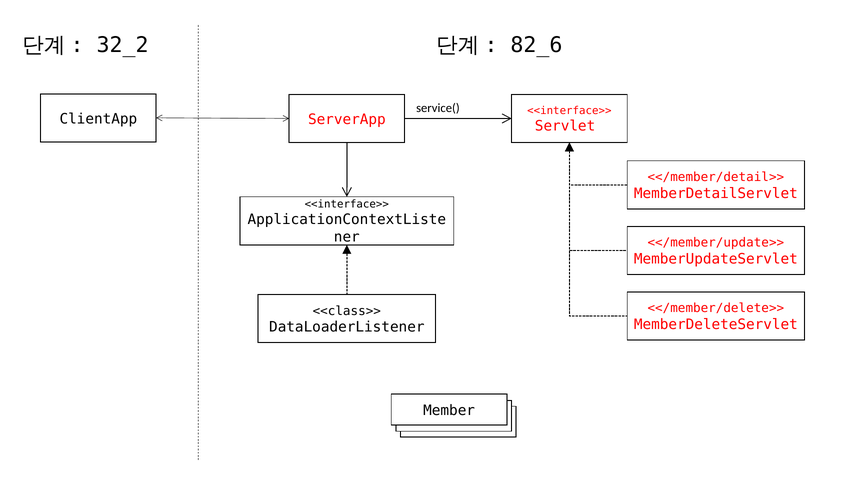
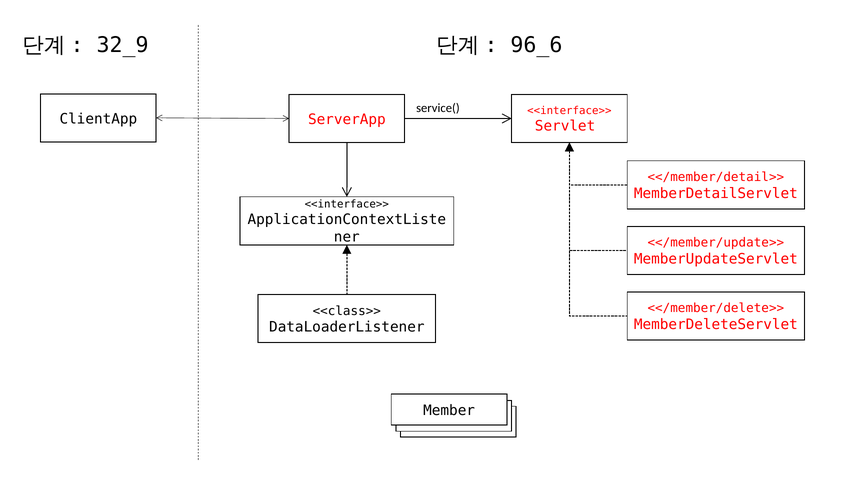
32_2: 32_2 -> 32_9
82_6: 82_6 -> 96_6
